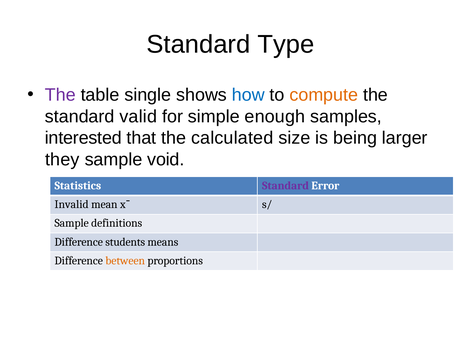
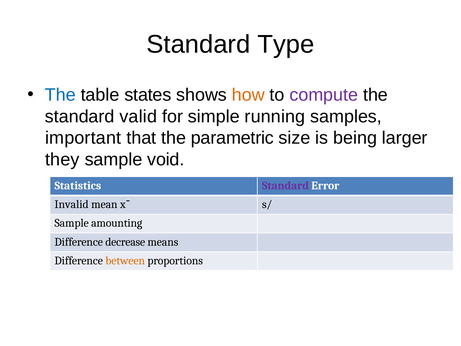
The at (60, 95) colour: purple -> blue
single: single -> states
how colour: blue -> orange
compute colour: orange -> purple
enough: enough -> running
interested: interested -> important
calculated: calculated -> parametric
definitions: definitions -> amounting
students: students -> decrease
